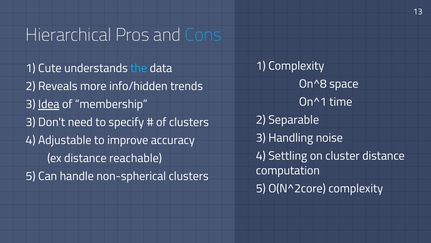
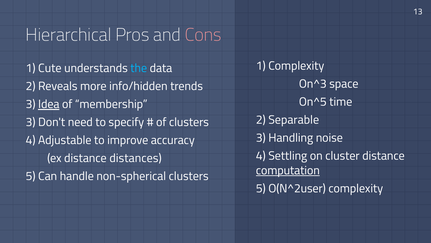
Cons colour: light blue -> pink
On^8: On^8 -> On^3
On^1: On^1 -> On^5
reachable: reachable -> distances
computation underline: none -> present
O(N^2core: O(N^2core -> O(N^2user
